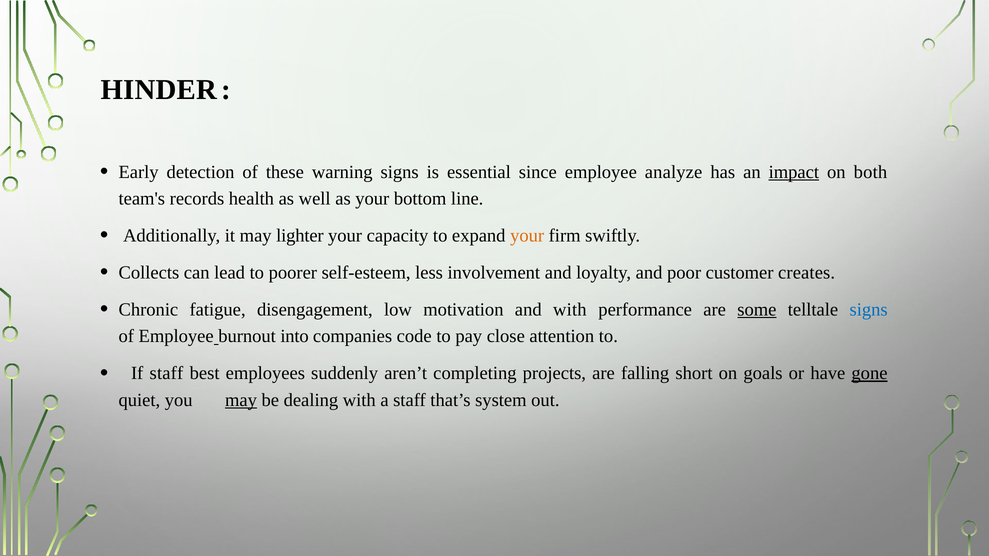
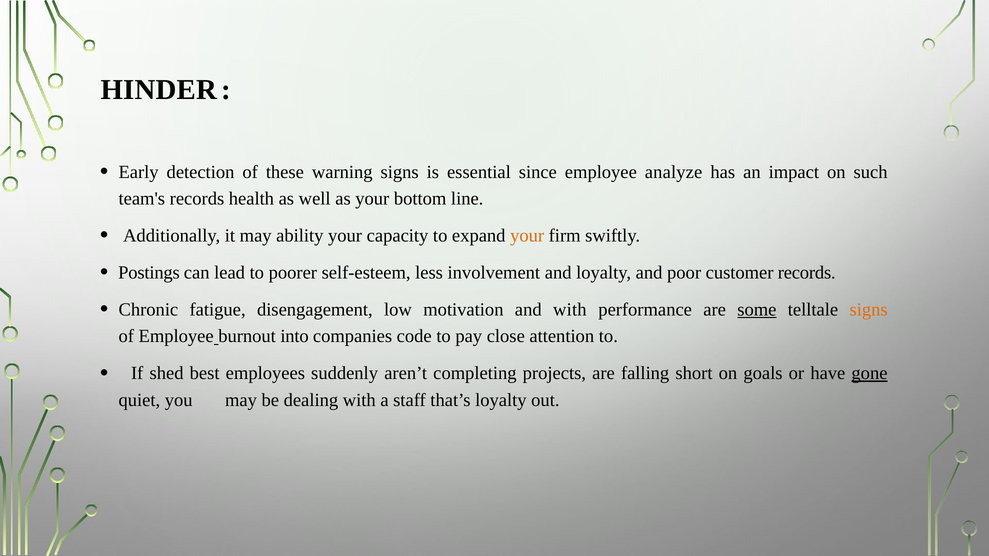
impact underline: present -> none
both: both -> such
lighter: lighter -> ability
Collects: Collects -> Postings
customer creates: creates -> records
signs at (869, 310) colour: blue -> orange
If staff: staff -> shed
may at (241, 400) underline: present -> none
that’s system: system -> loyalty
